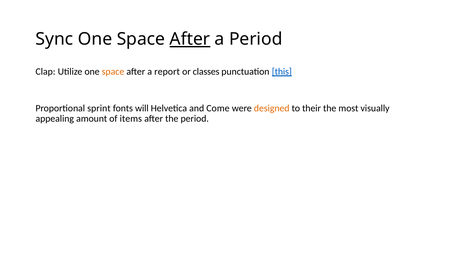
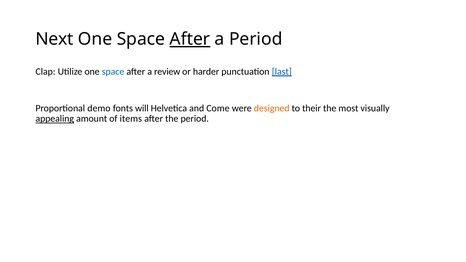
Sync: Sync -> Next
space at (113, 72) colour: orange -> blue
report: report -> review
classes: classes -> harder
this: this -> last
sprint: sprint -> demo
appealing underline: none -> present
